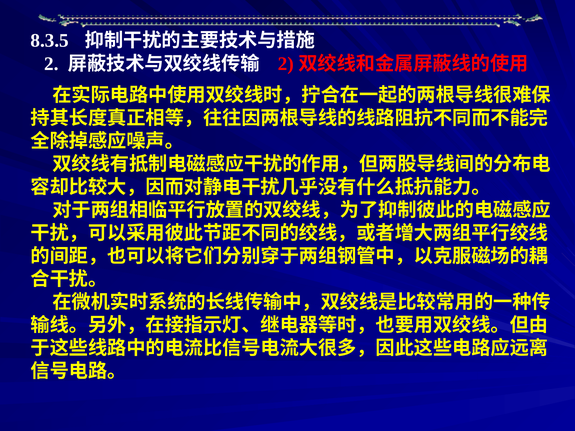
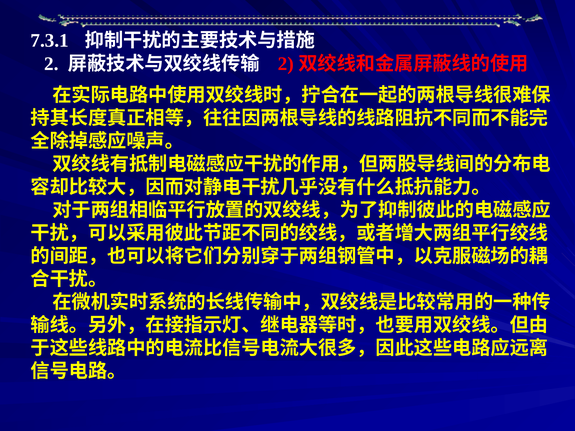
8.3.5: 8.3.5 -> 7.3.1
